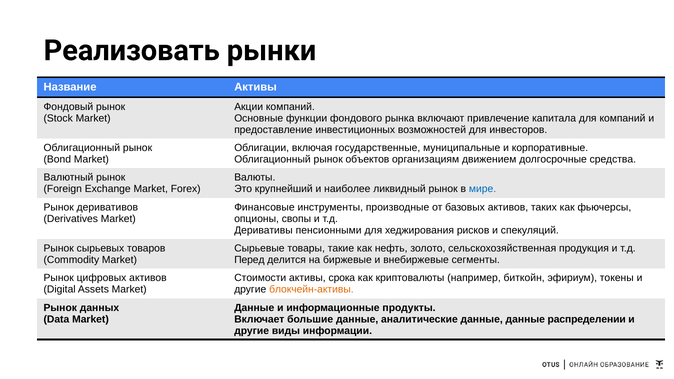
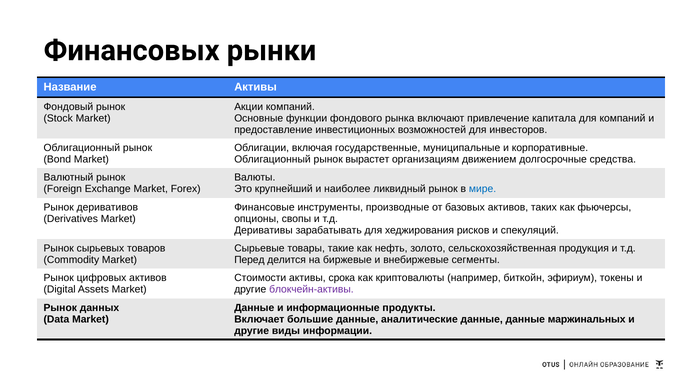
Реализовать: Реализовать -> Финансовых
объектов: объектов -> вырастет
пенсионными: пенсионными -> зарабатывать
блокчейн-активы colour: orange -> purple
распределении: распределении -> маржинальных
